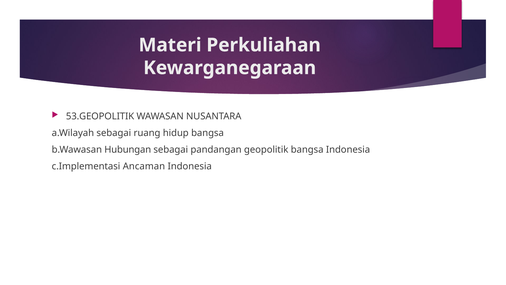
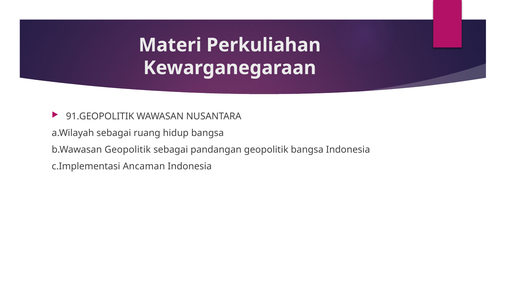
53.GEOPOLITIK: 53.GEOPOLITIK -> 91.GEOPOLITIK
b.Wawasan Hubungan: Hubungan -> Geopolitik
